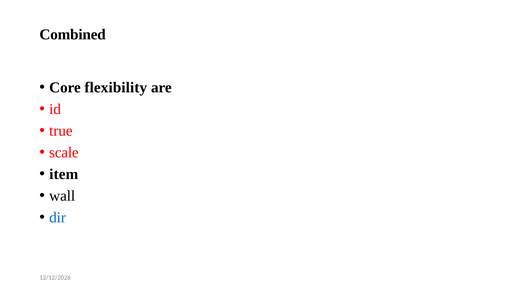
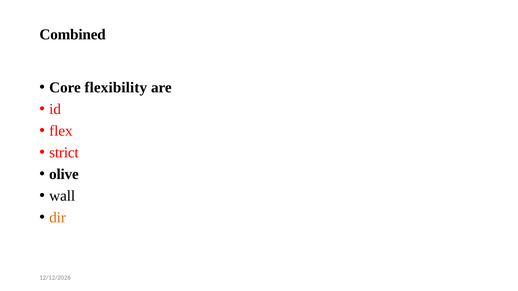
true: true -> flex
scale: scale -> strict
item: item -> olive
dir colour: blue -> orange
